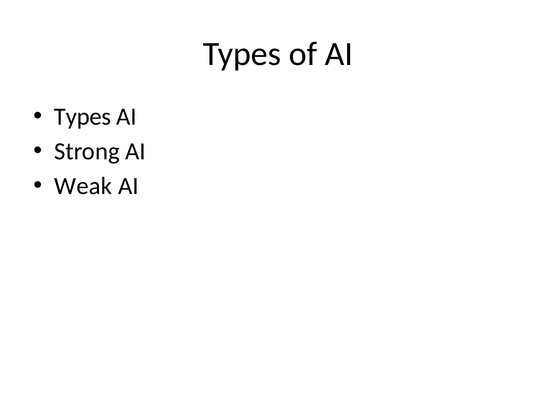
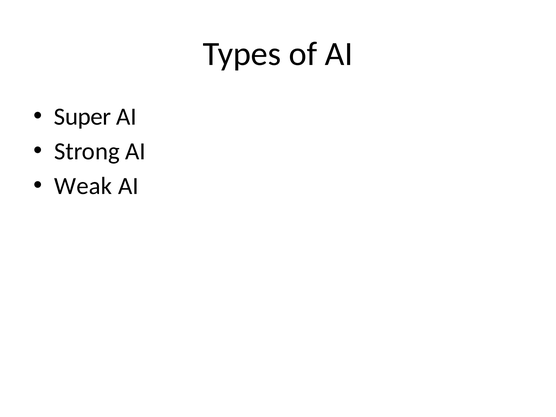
Types at (83, 117): Types -> Super
